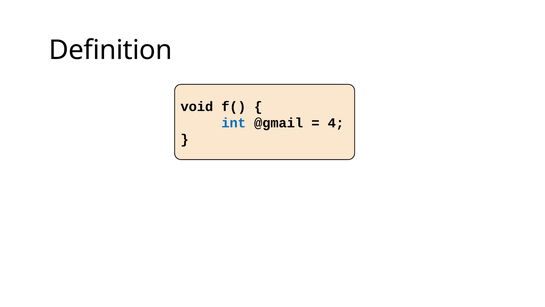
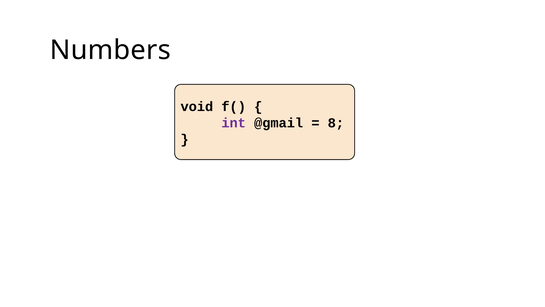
Definition: Definition -> Numbers
int colour: blue -> purple
4: 4 -> 8
